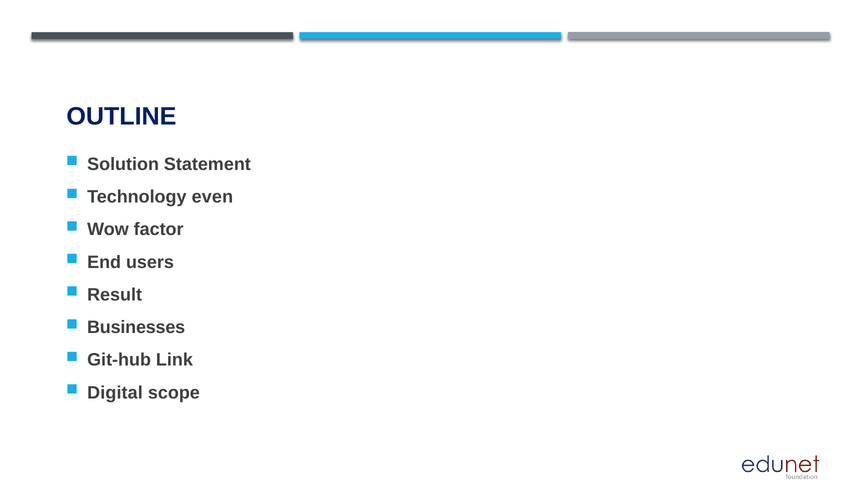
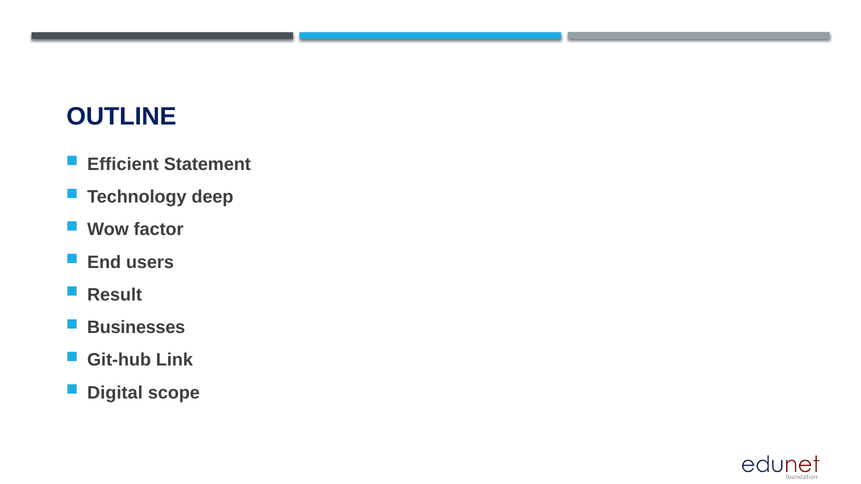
Solution: Solution -> Efficient
even: even -> deep
